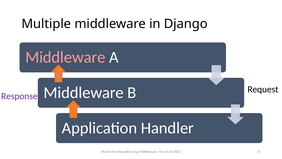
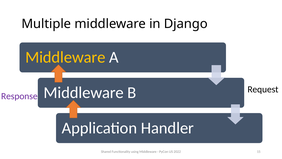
Middleware at (65, 57) colour: pink -> yellow
